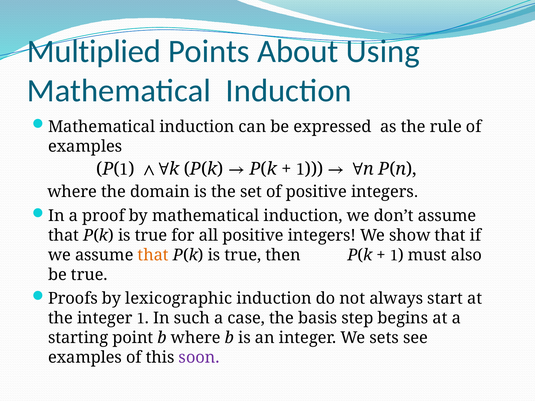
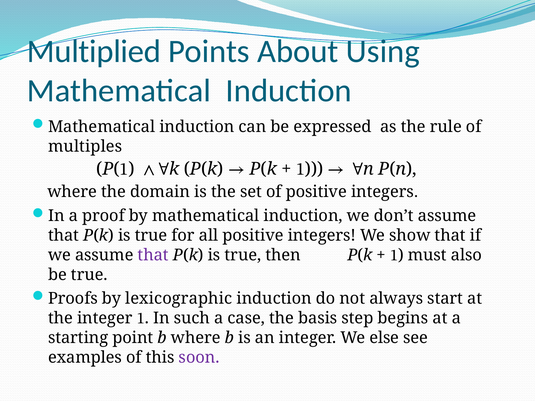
examples at (85, 146): examples -> multiples
that at (153, 255) colour: orange -> purple
sets: sets -> else
